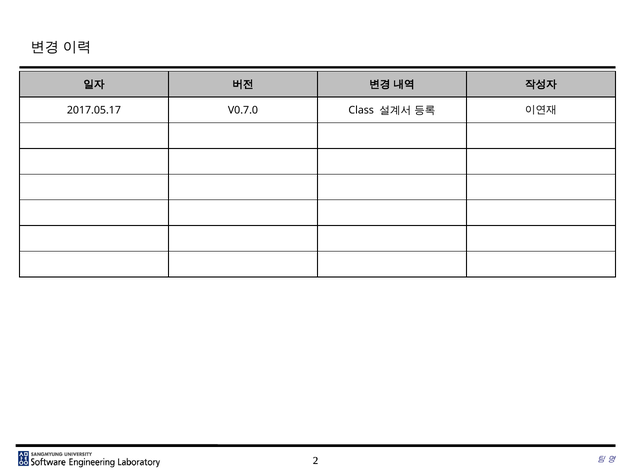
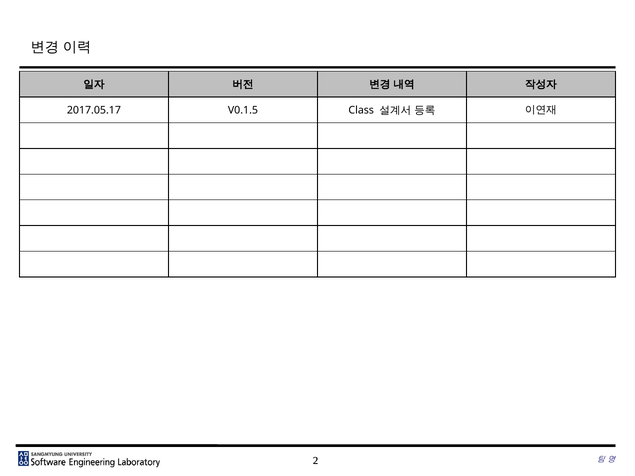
V0.7.0: V0.7.0 -> V0.1.5
